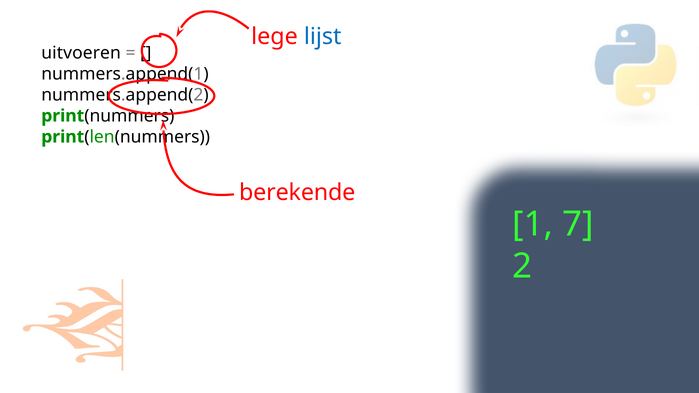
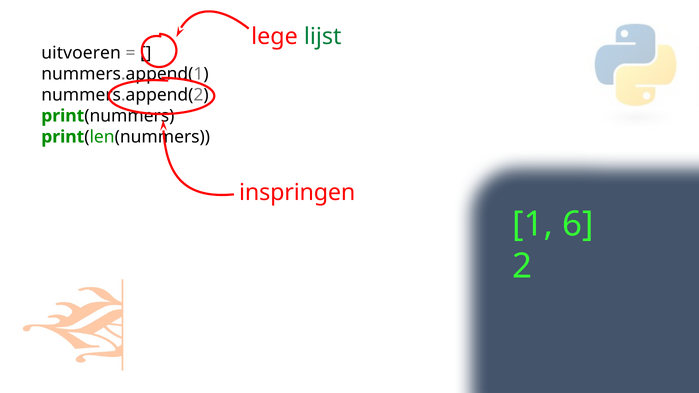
lijst colour: blue -> green
berekende: berekende -> inspringen
7: 7 -> 6
